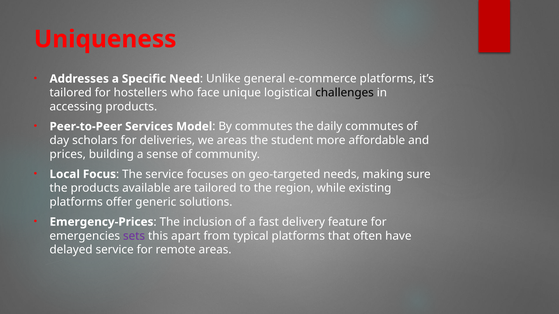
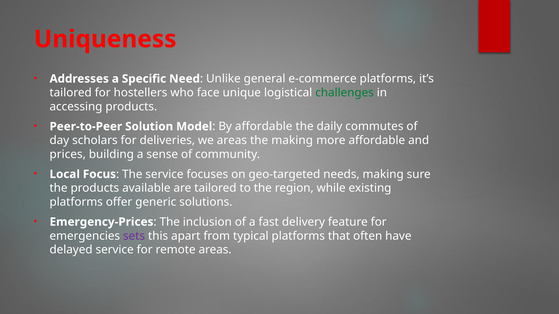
challenges colour: black -> green
Services: Services -> Solution
By commutes: commutes -> affordable
the student: student -> making
